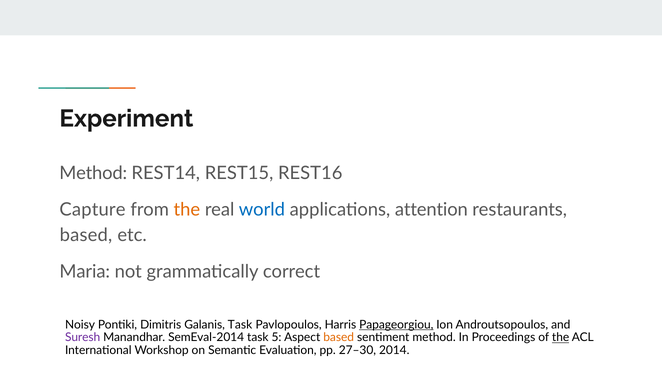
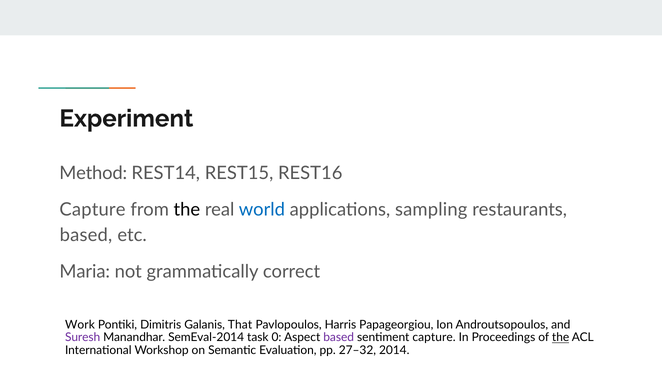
the at (187, 209) colour: orange -> black
attention: attention -> sampling
Noisy: Noisy -> Work
Galanis Task: Task -> That
Papageorgiou underline: present -> none
5: 5 -> 0
based at (339, 337) colour: orange -> purple
sentiment method: method -> capture
27–30: 27–30 -> 27–32
